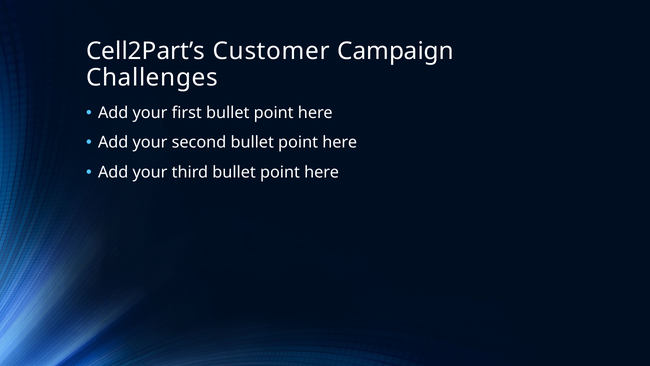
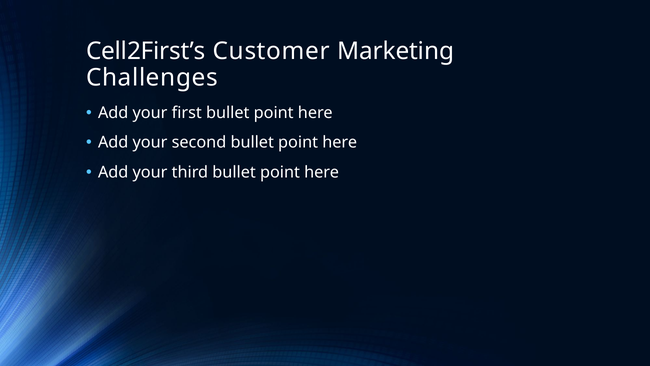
Cell2Part’s: Cell2Part’s -> Cell2First’s
Campaign: Campaign -> Marketing
